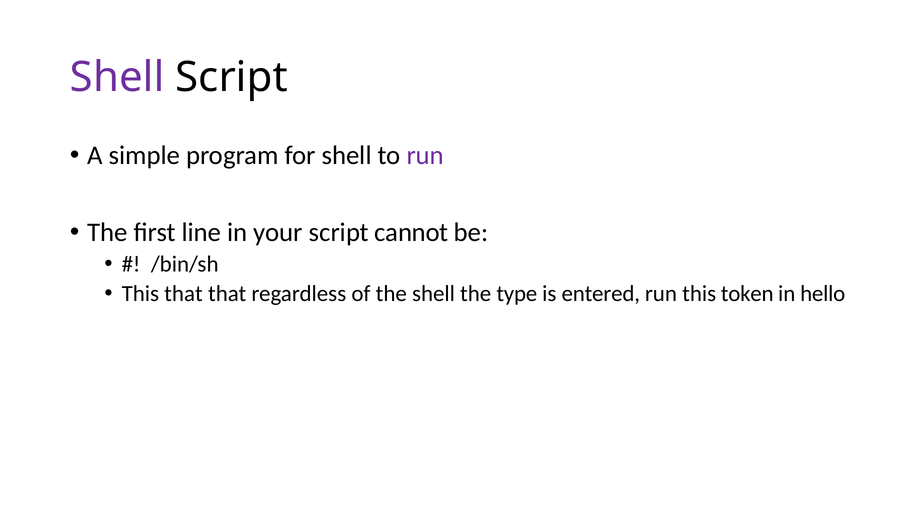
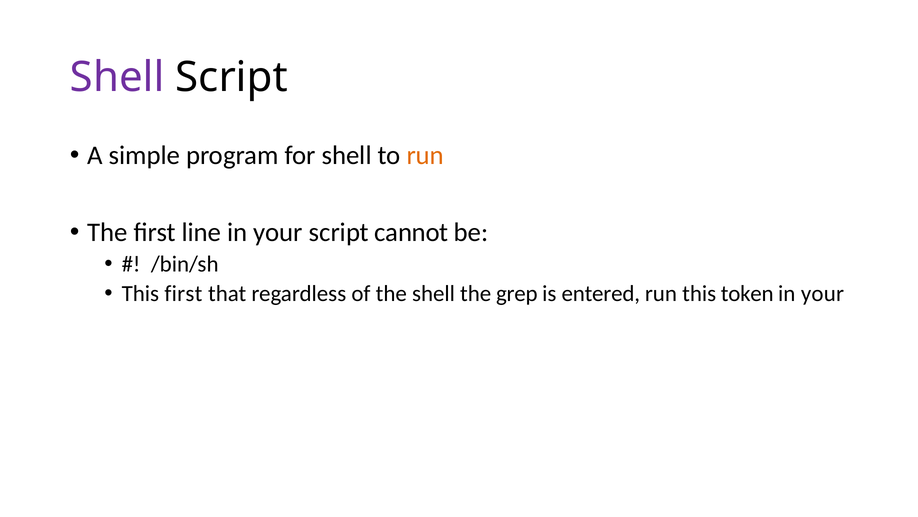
run at (425, 155) colour: purple -> orange
This that: that -> first
type: type -> grep
hello at (823, 293): hello -> your
